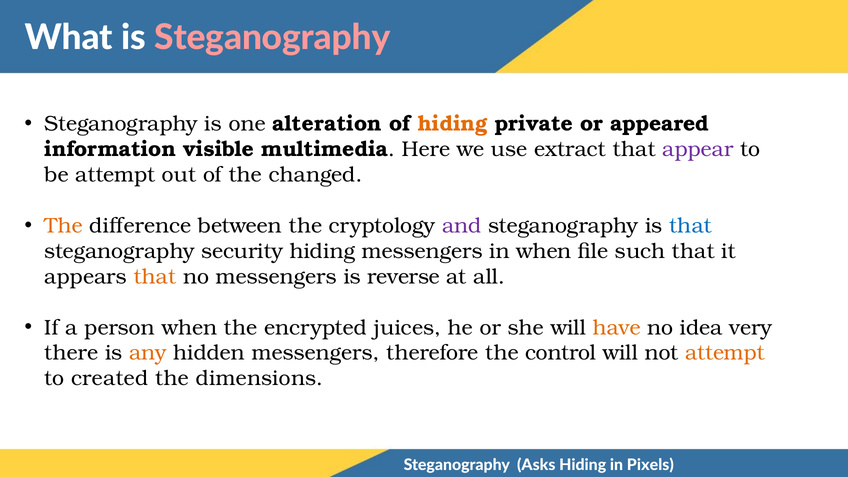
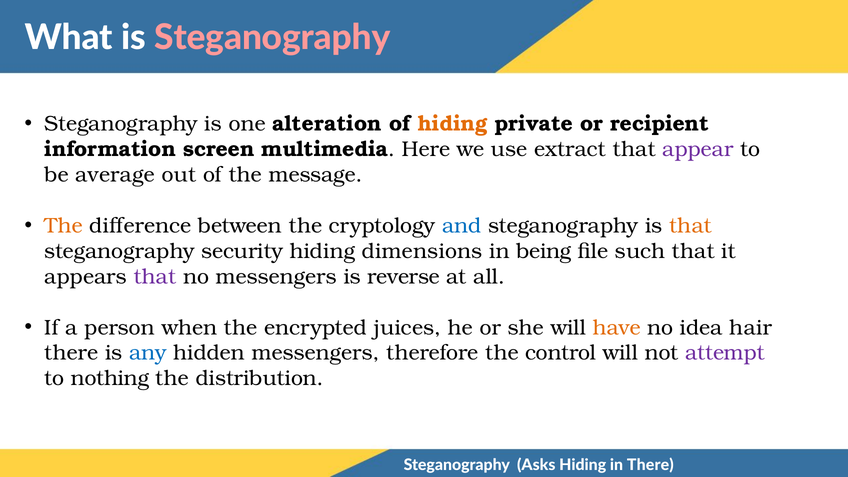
appeared: appeared -> recipient
visible: visible -> screen
be attempt: attempt -> average
changed: changed -> message
and colour: purple -> blue
that at (691, 226) colour: blue -> orange
hiding messengers: messengers -> dimensions
in when: when -> being
that at (155, 277) colour: orange -> purple
very: very -> hair
any colour: orange -> blue
attempt at (725, 353) colour: orange -> purple
created: created -> nothing
dimensions: dimensions -> distribution
in Pixels: Pixels -> There
